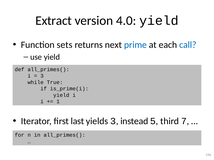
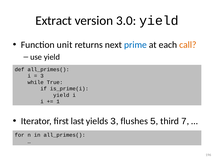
4.0: 4.0 -> 3.0
sets: sets -> unit
call colour: blue -> orange
instead: instead -> flushes
